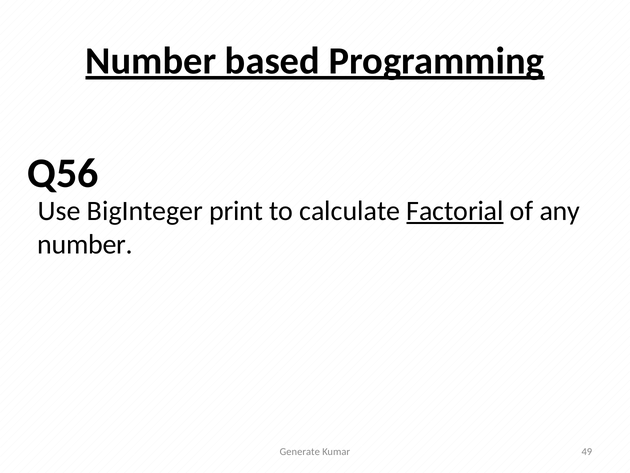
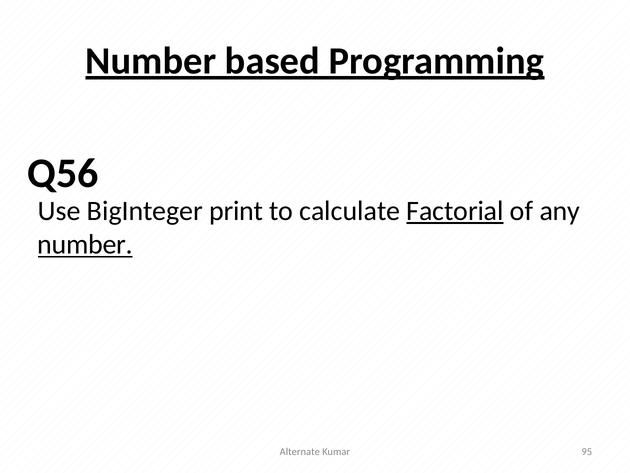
number at (85, 244) underline: none -> present
Generate: Generate -> Alternate
49: 49 -> 95
